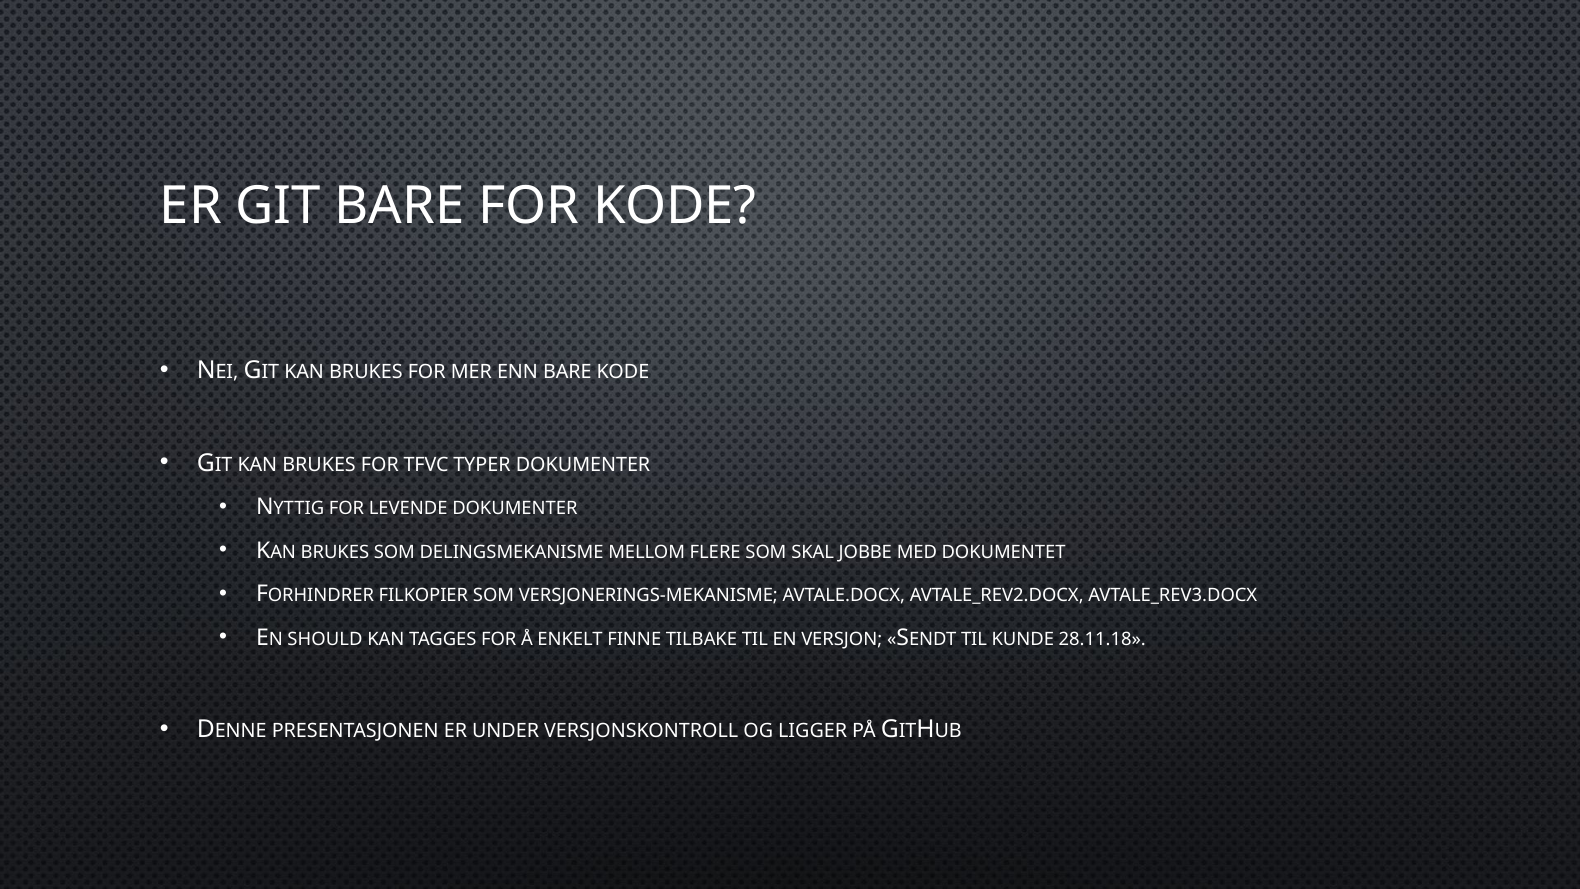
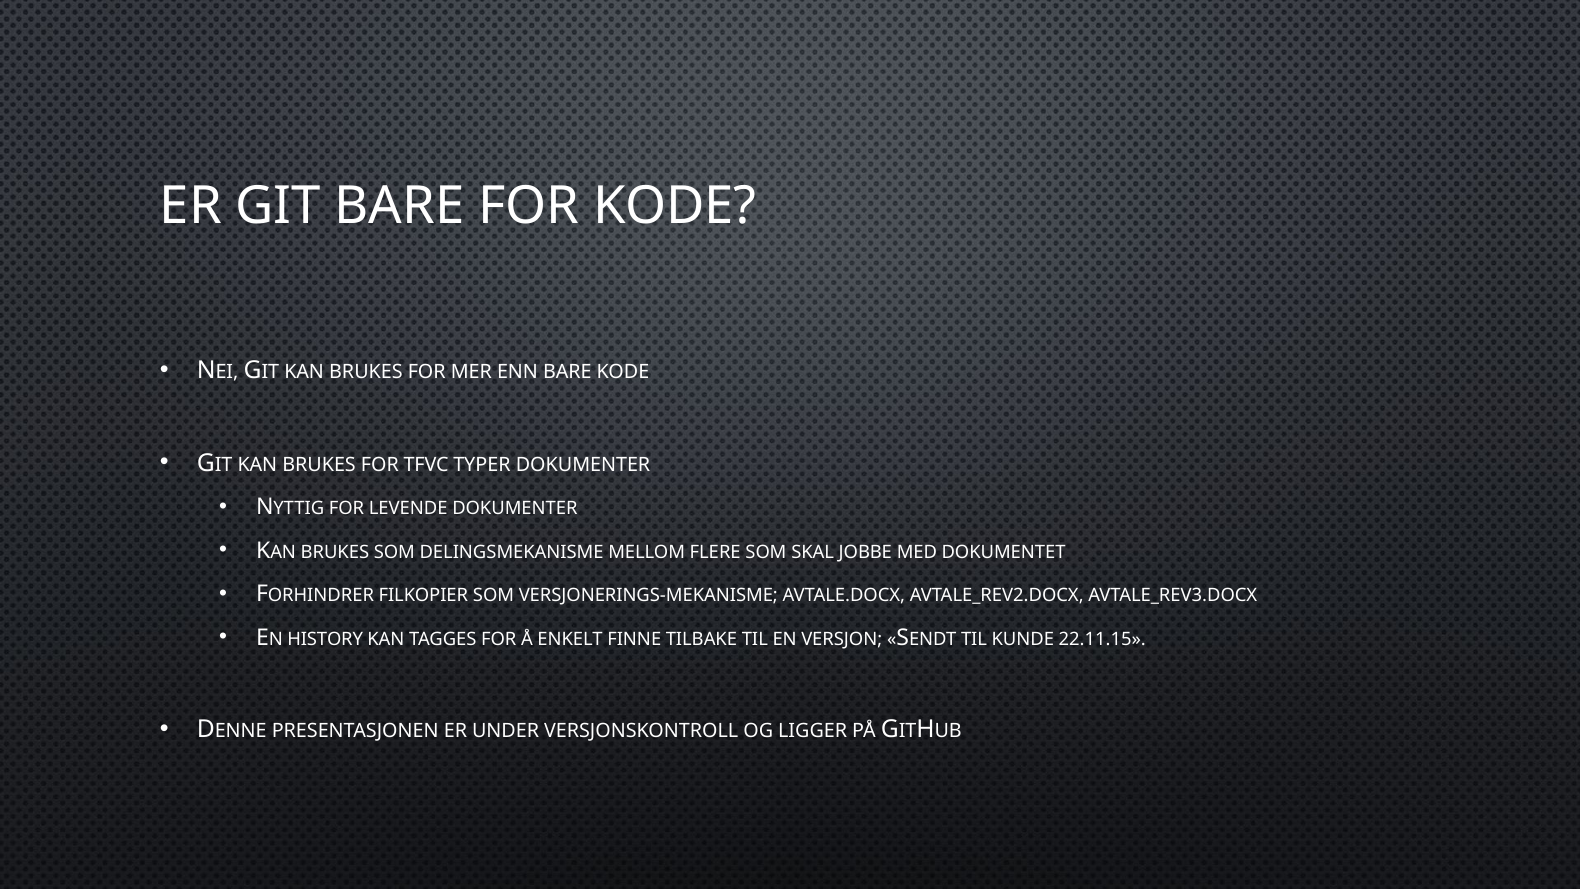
SHOULD: SHOULD -> HISTORY
28.11.18: 28.11.18 -> 22.11.15
